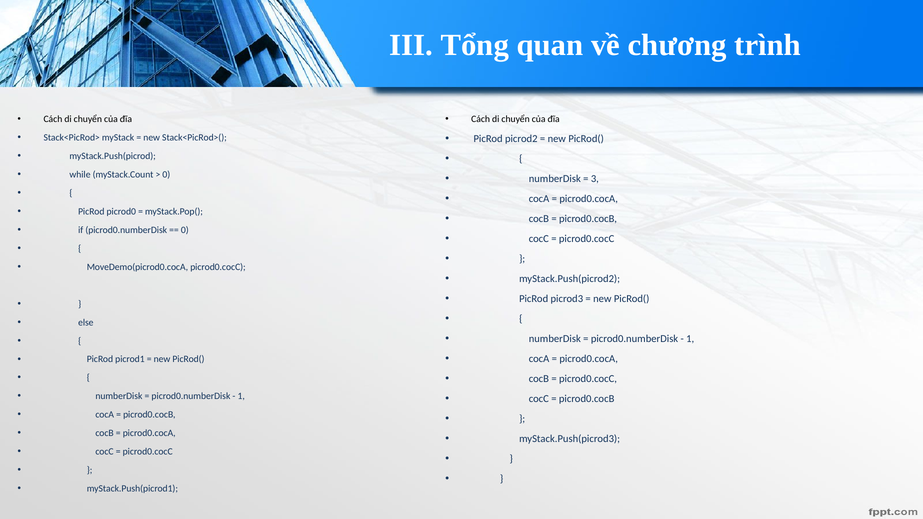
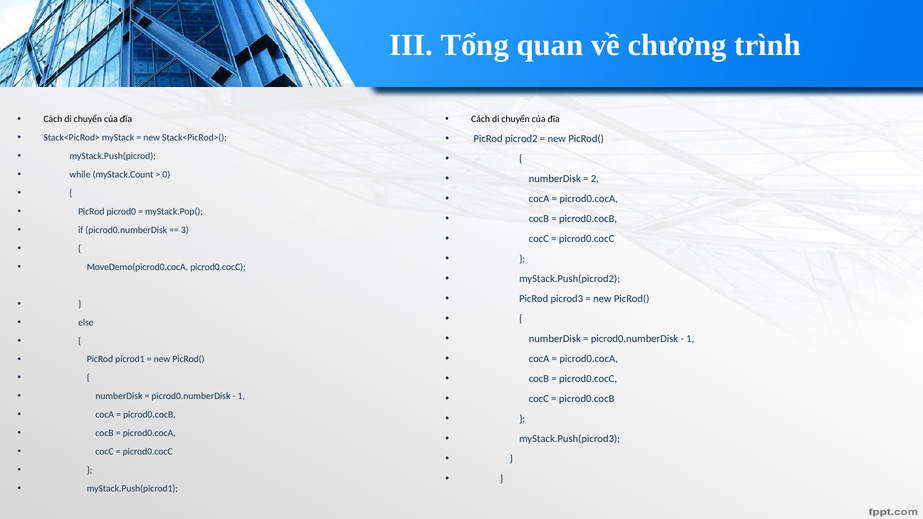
3: 3 -> 2
0 at (185, 230): 0 -> 3
